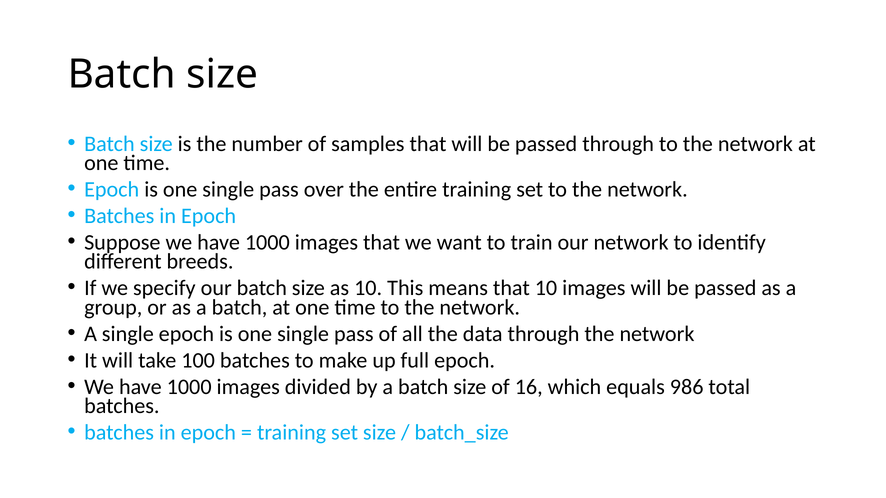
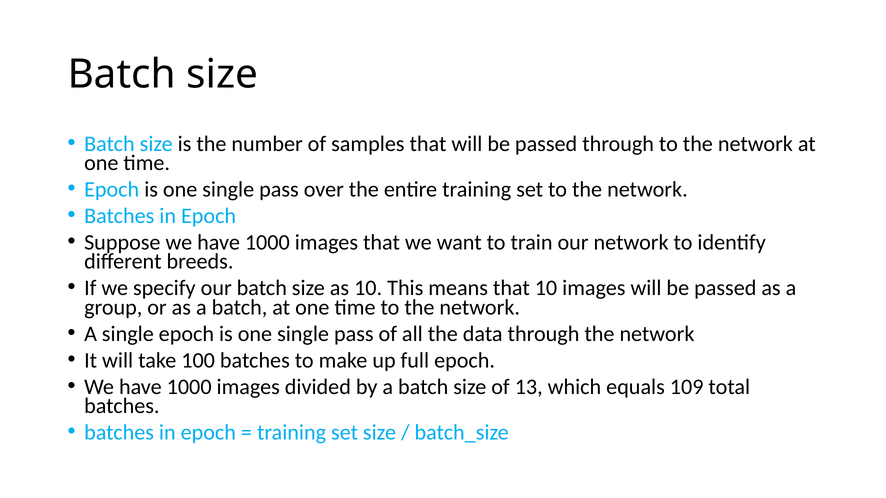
16: 16 -> 13
986: 986 -> 109
